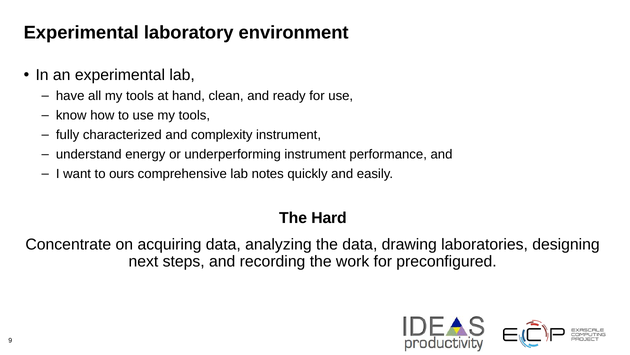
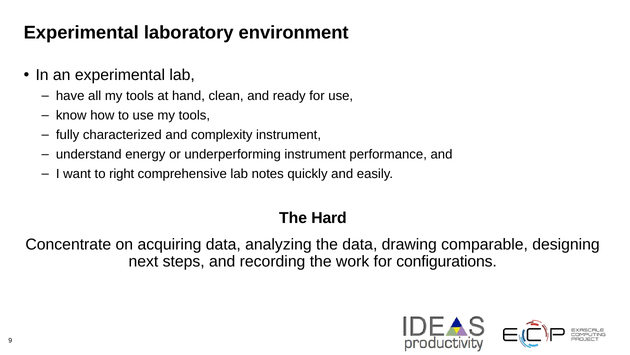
ours: ours -> right
laboratories: laboratories -> comparable
preconfigured: preconfigured -> configurations
